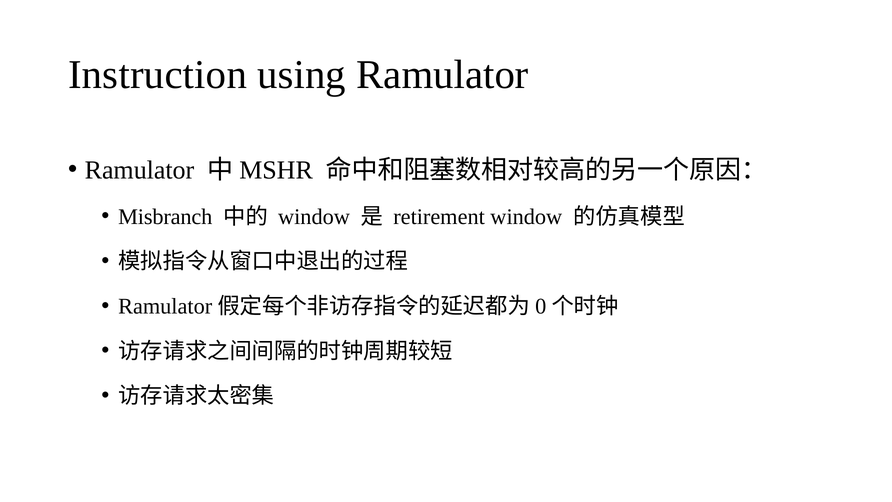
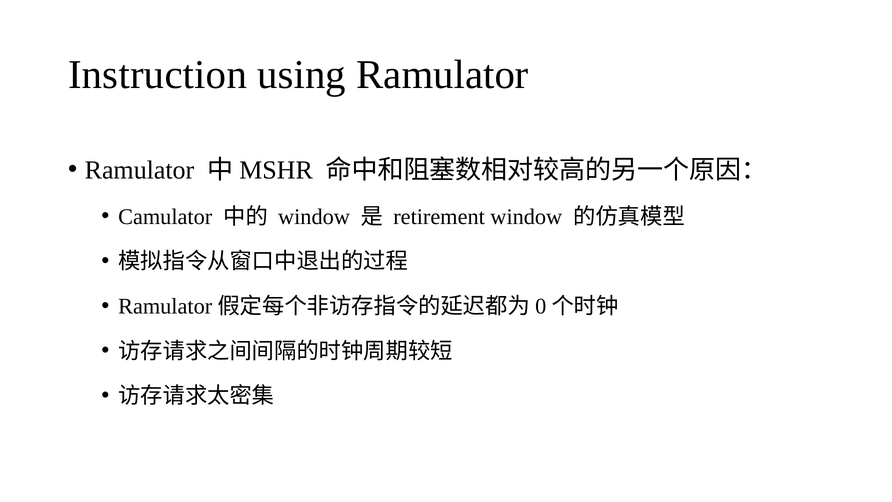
Misbranch: Misbranch -> Camulator
